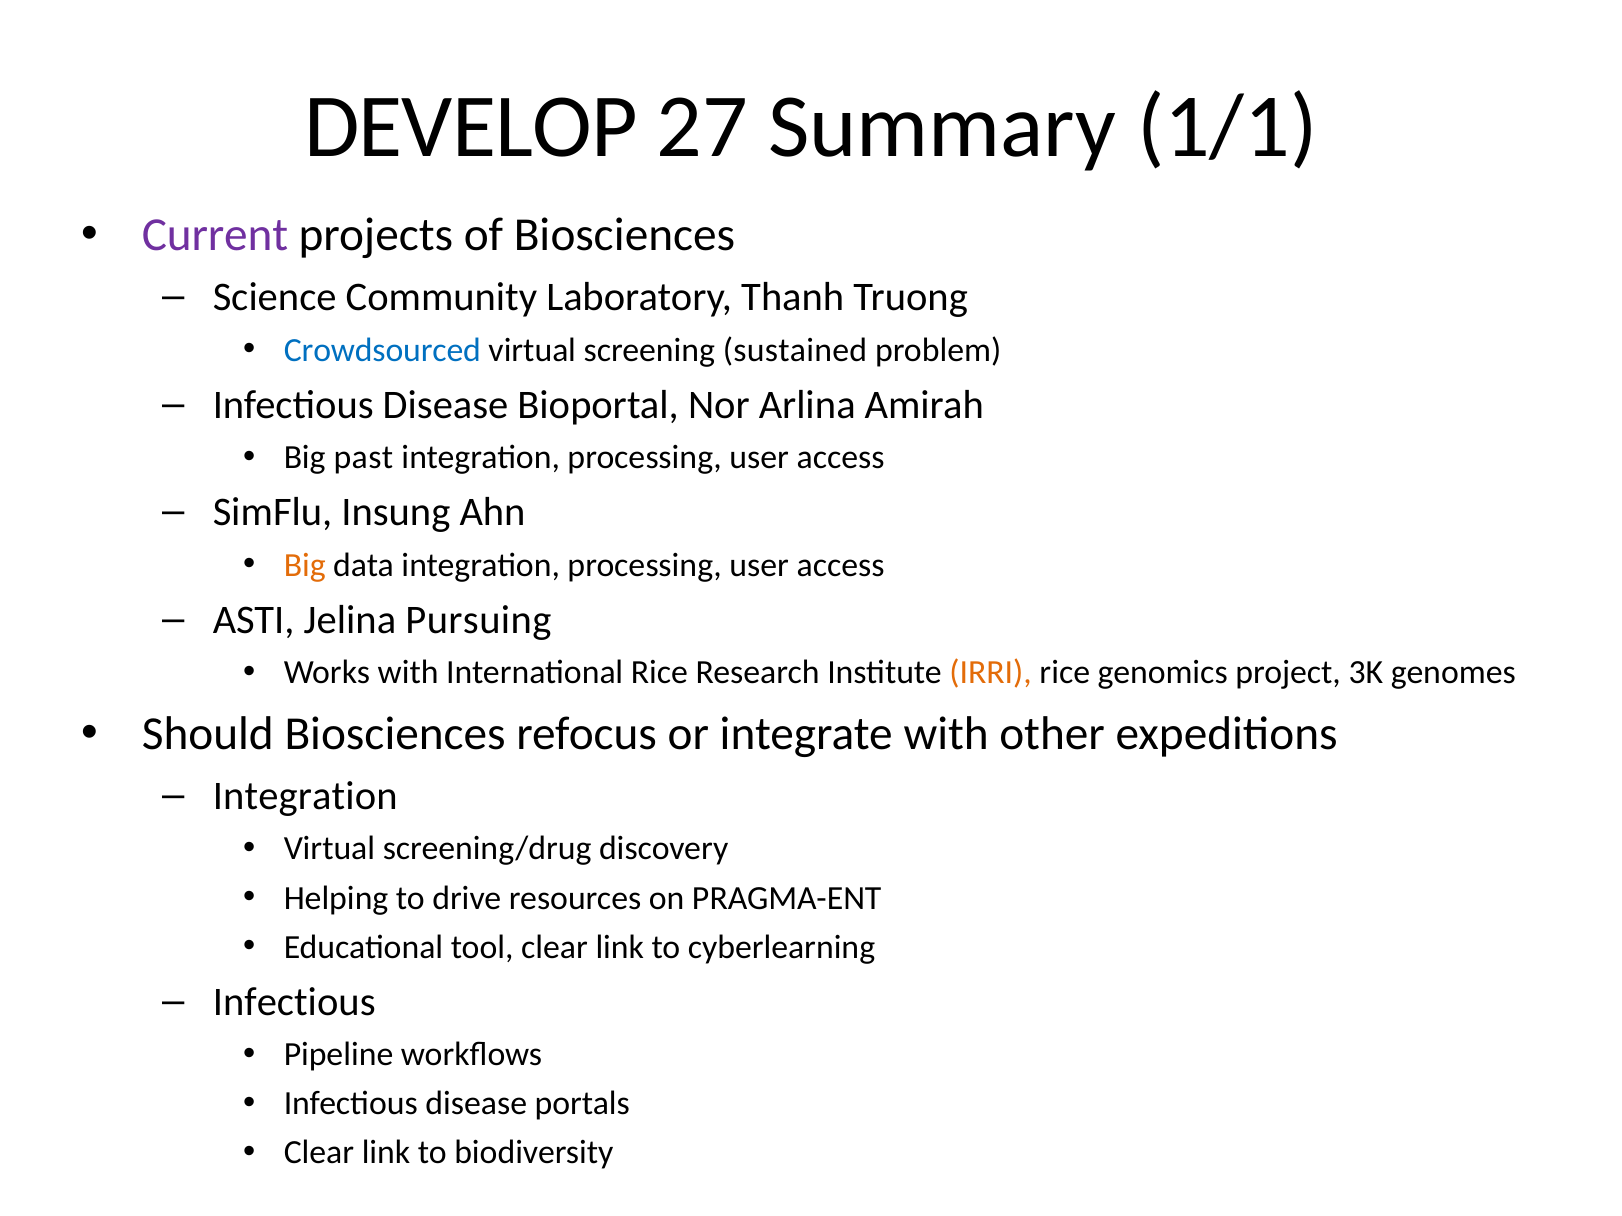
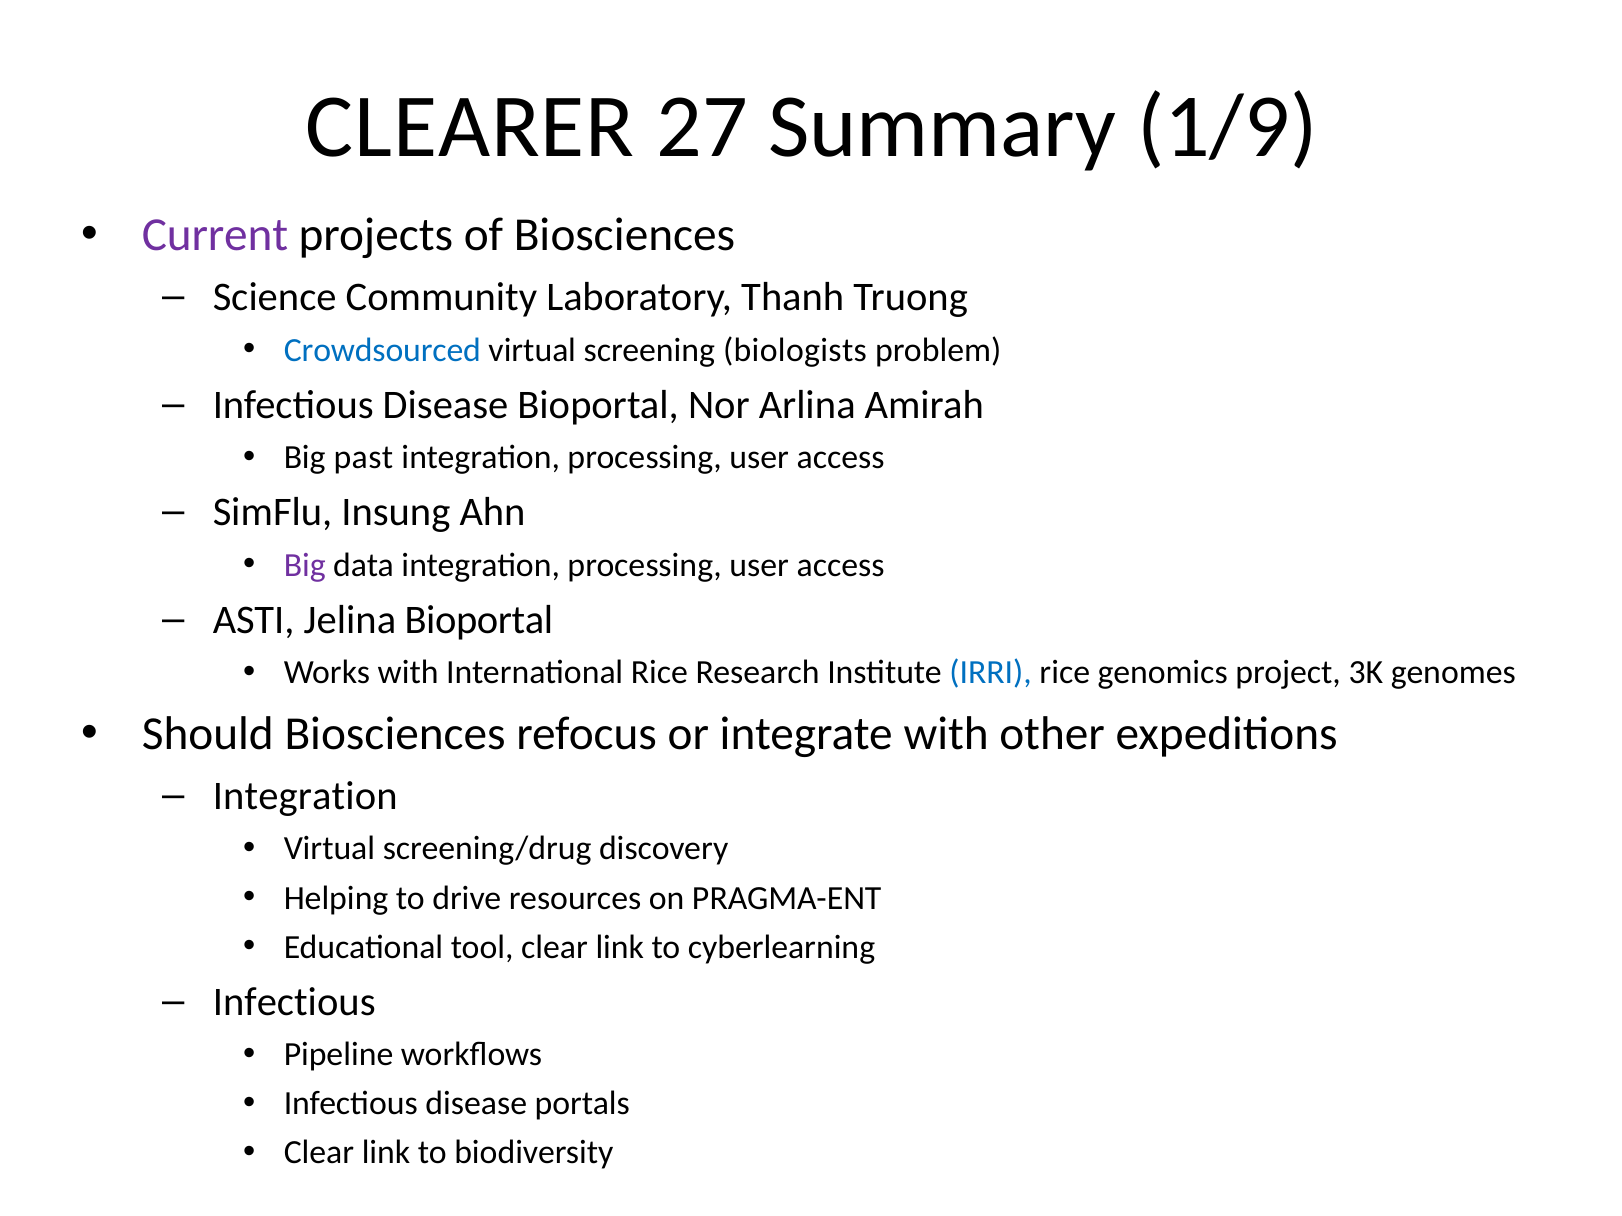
DEVELOP: DEVELOP -> CLEARER
1/1: 1/1 -> 1/9
sustained: sustained -> biologists
Big at (305, 565) colour: orange -> purple
Jelina Pursuing: Pursuing -> Bioportal
IRRI colour: orange -> blue
